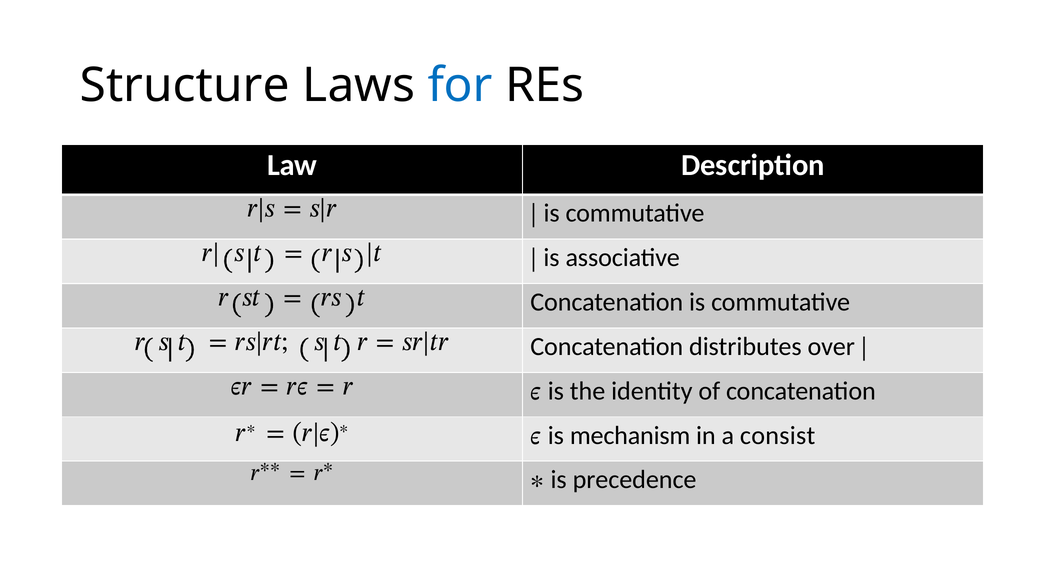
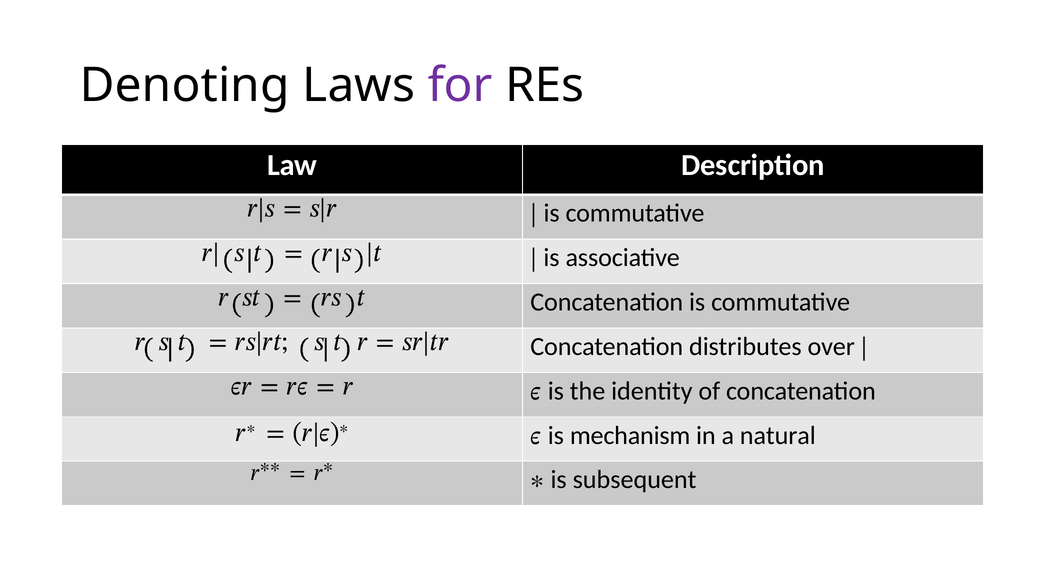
Structure: Structure -> Denoting
for colour: blue -> purple
consist: consist -> natural
precedence: precedence -> subsequent
